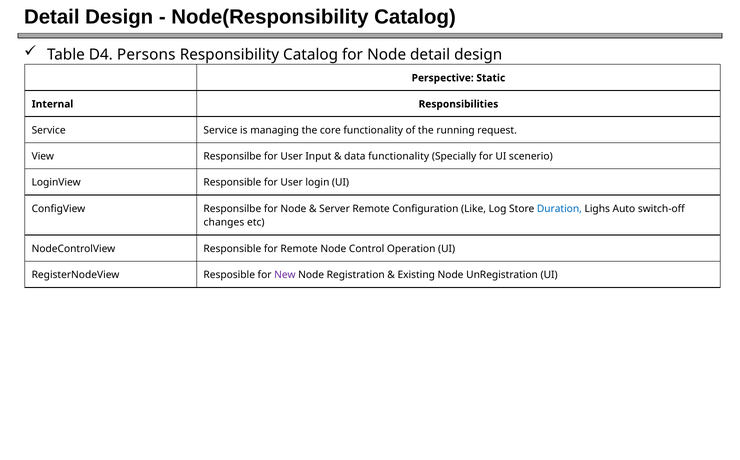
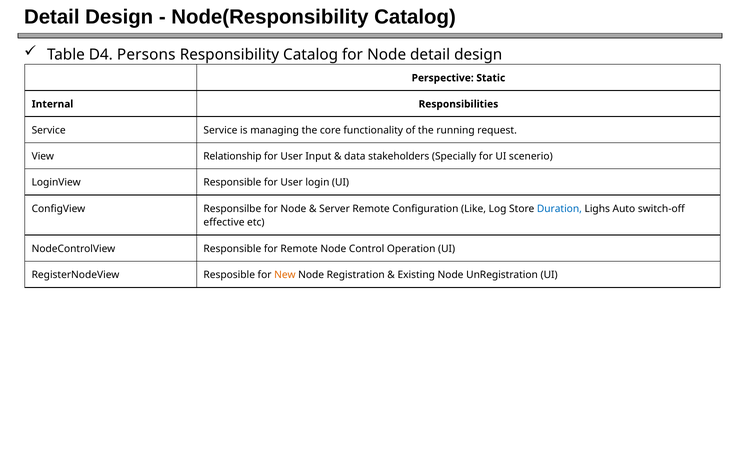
View Responsilbe: Responsilbe -> Relationship
data functionality: functionality -> stakeholders
changes: changes -> effective
New colour: purple -> orange
